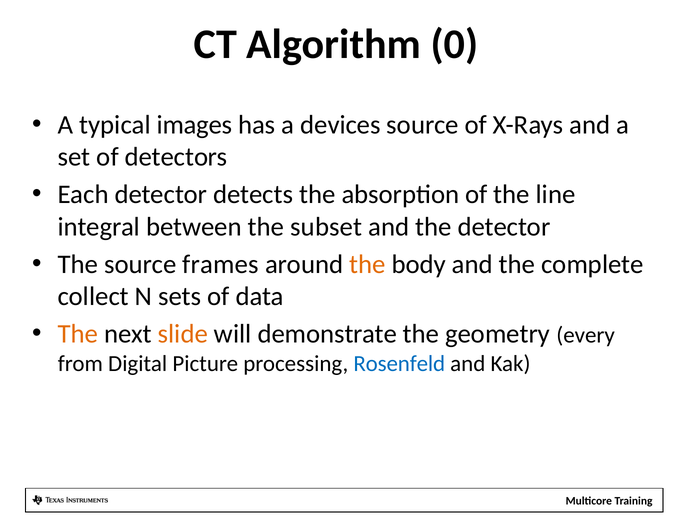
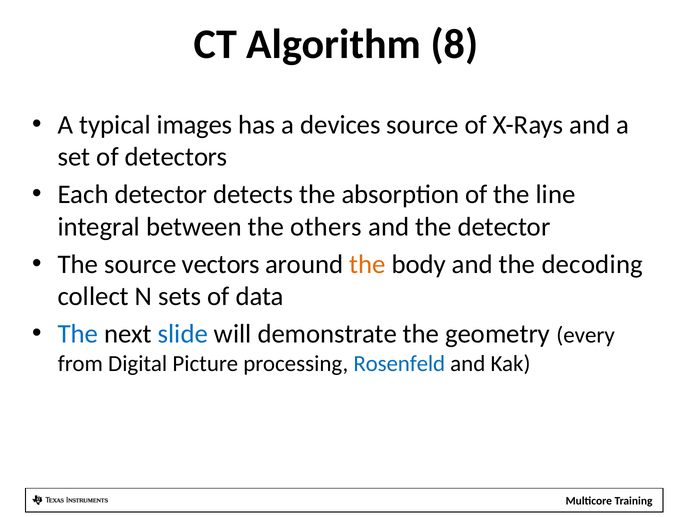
0: 0 -> 8
subset: subset -> others
frames: frames -> vectors
complete: complete -> decoding
The at (78, 334) colour: orange -> blue
slide colour: orange -> blue
